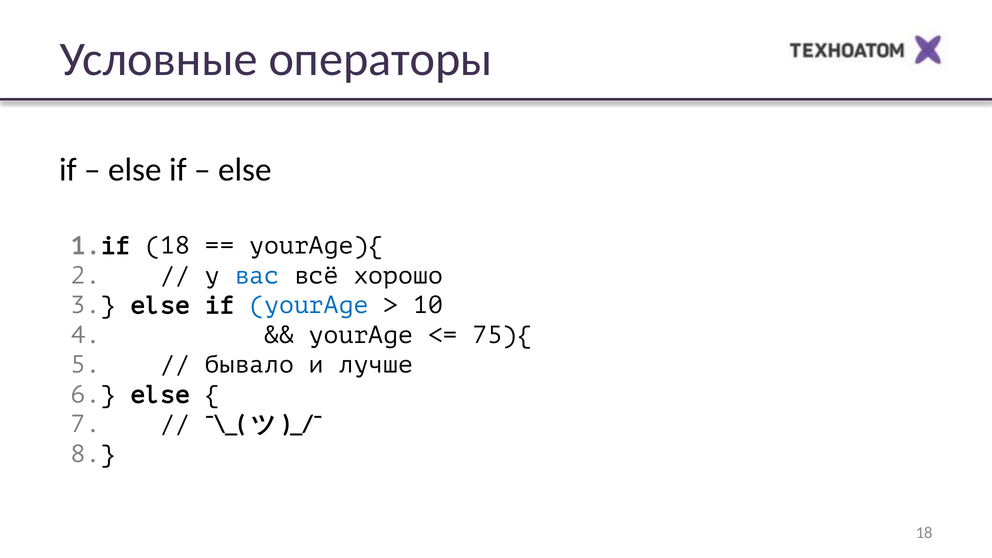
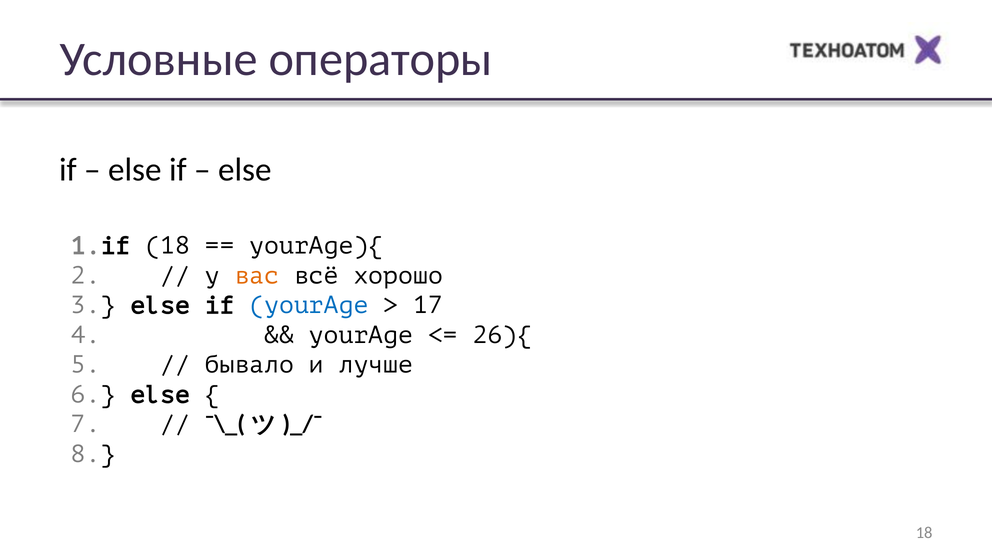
вас colour: blue -> orange
10: 10 -> 17
75){: 75){ -> 26){
